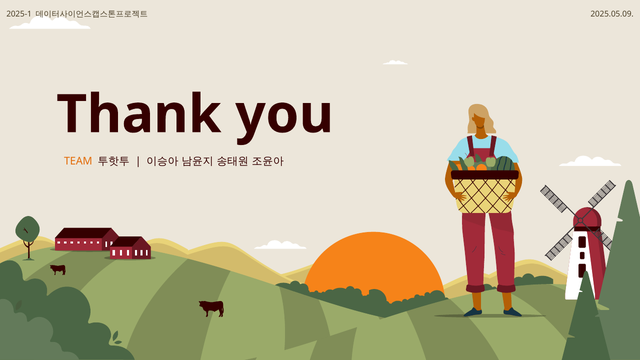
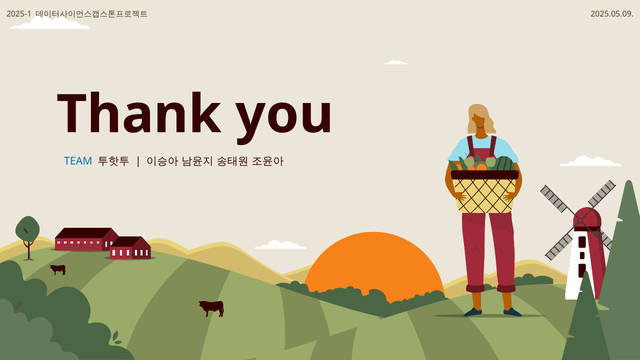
TEAM colour: orange -> blue
